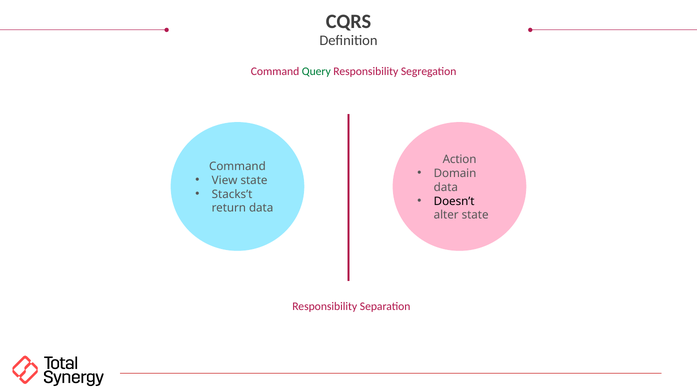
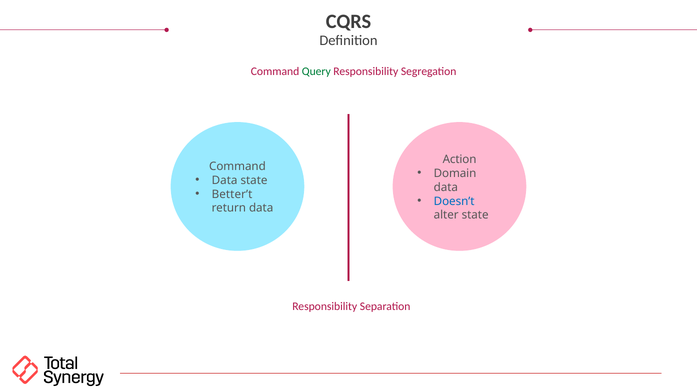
View at (225, 180): View -> Data
Stacks’t: Stacks’t -> Better’t
Doesn’t colour: black -> blue
